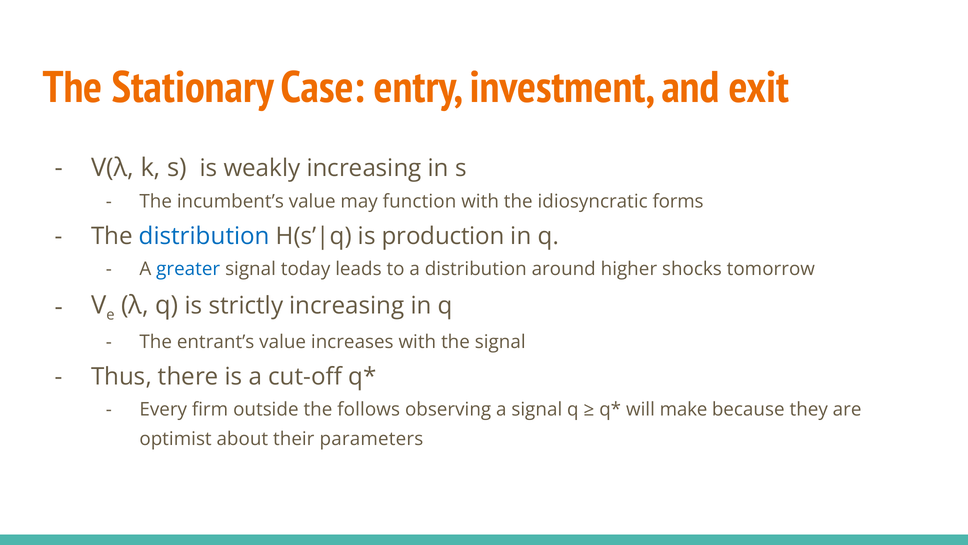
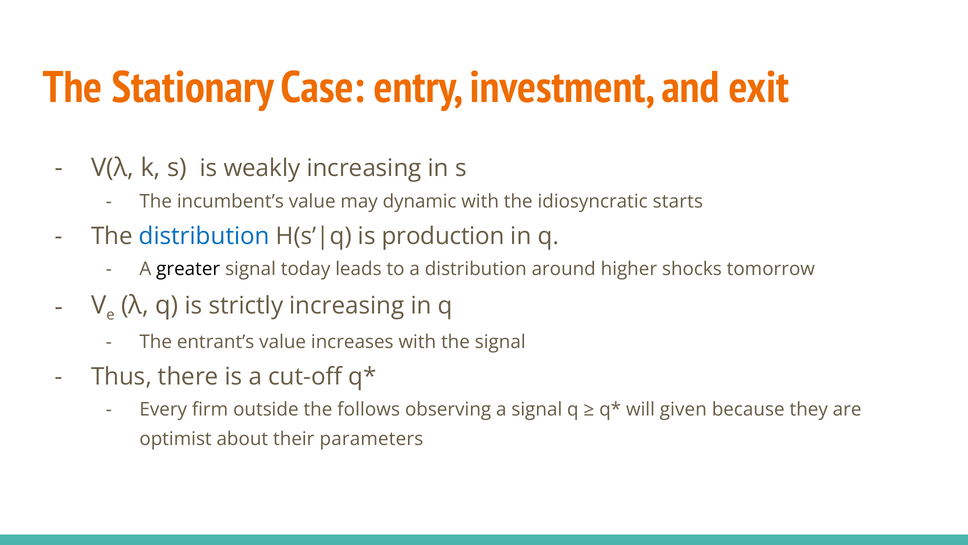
function: function -> dynamic
forms: forms -> starts
greater colour: blue -> black
make: make -> given
